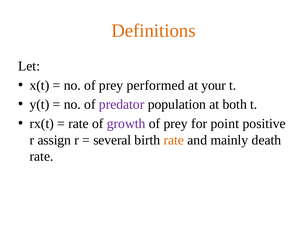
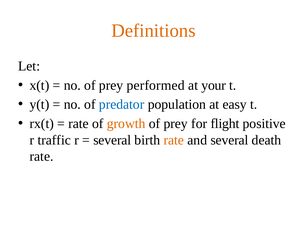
predator colour: purple -> blue
both: both -> easy
growth colour: purple -> orange
point: point -> flight
assign: assign -> traffic
and mainly: mainly -> several
